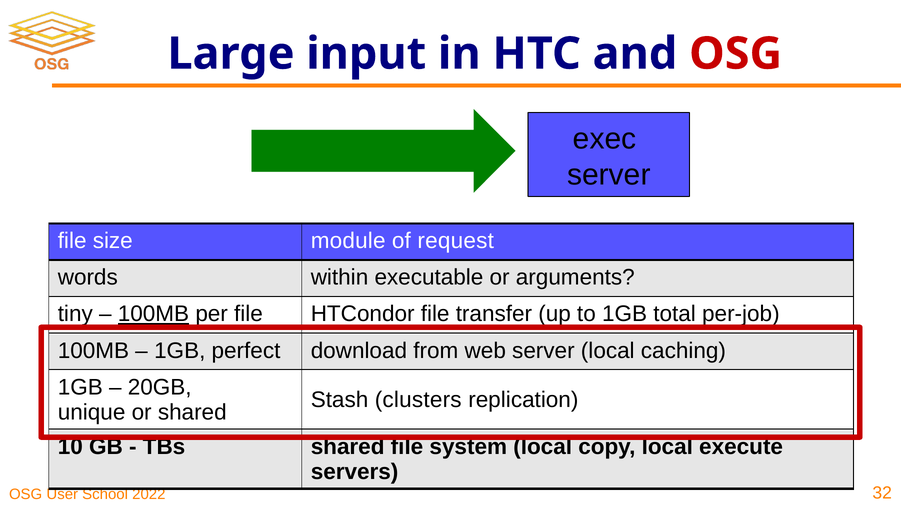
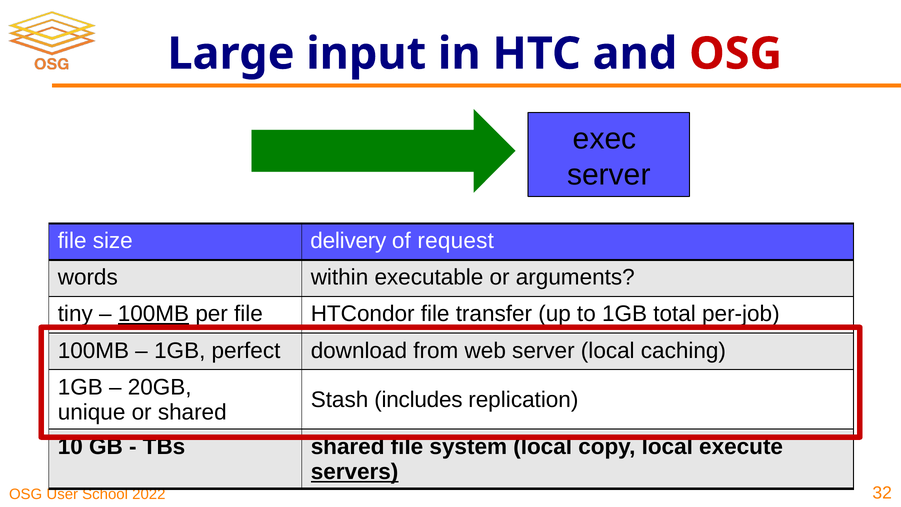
module: module -> delivery
clusters: clusters -> includes
servers underline: none -> present
